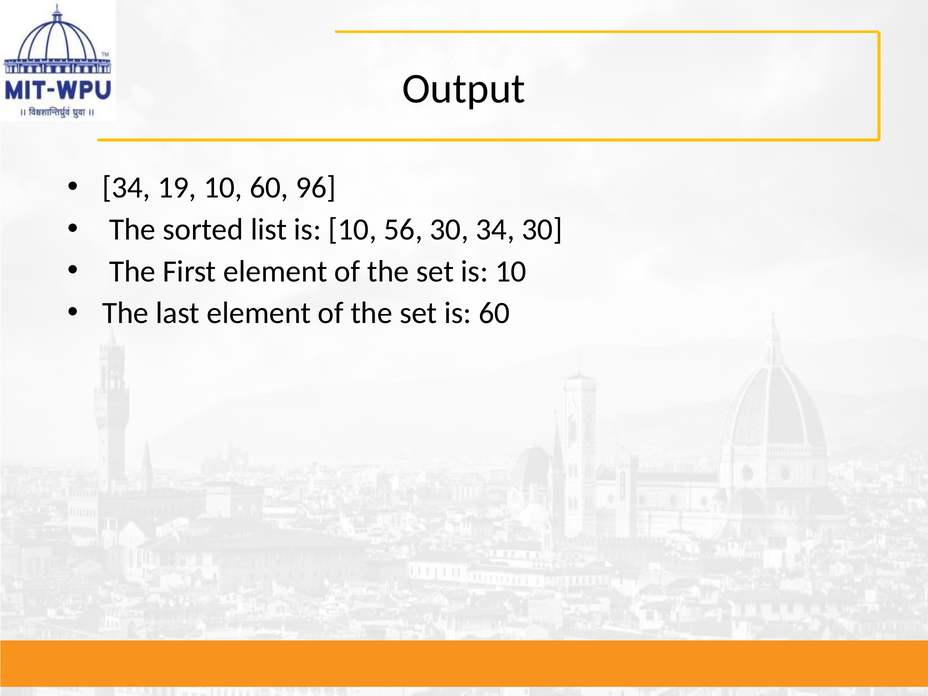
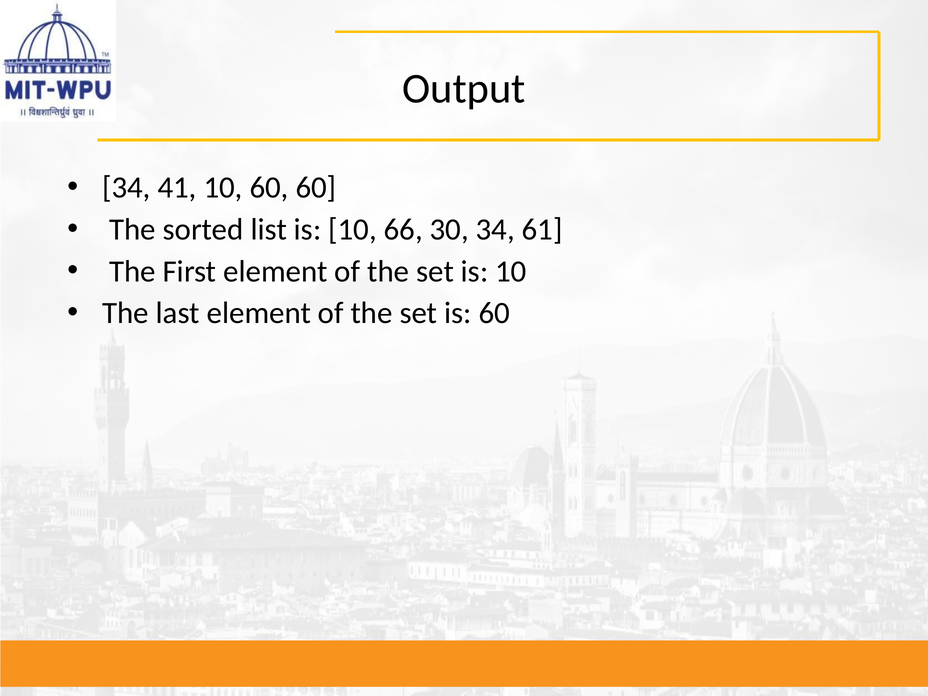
19: 19 -> 41
60 96: 96 -> 60
56: 56 -> 66
34 30: 30 -> 61
